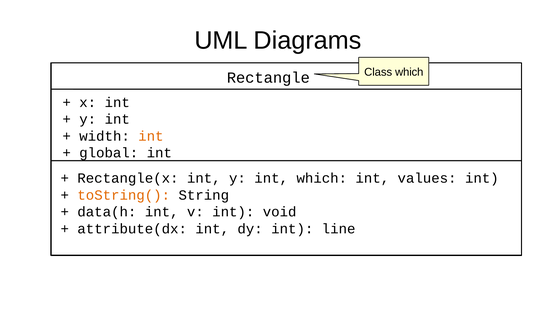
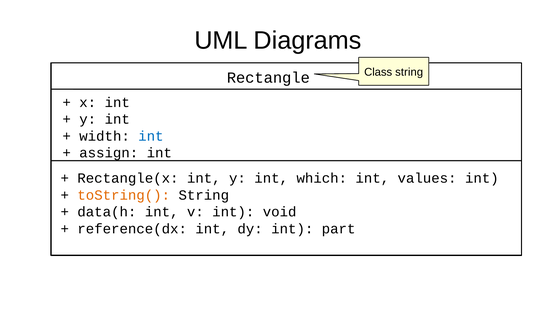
Class which: which -> string
int at (151, 136) colour: orange -> blue
global: global -> assign
attribute(dx: attribute(dx -> reference(dx
line: line -> part
